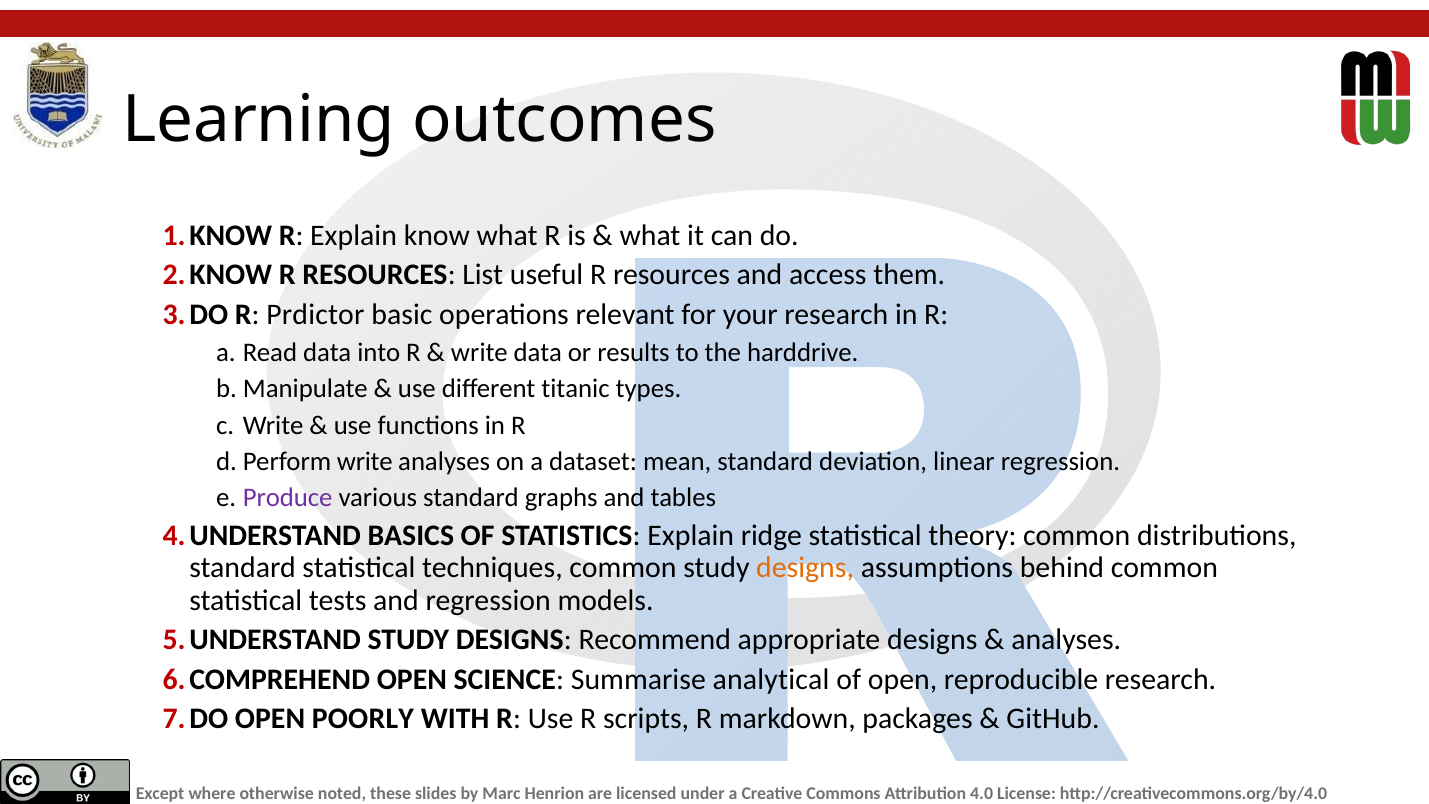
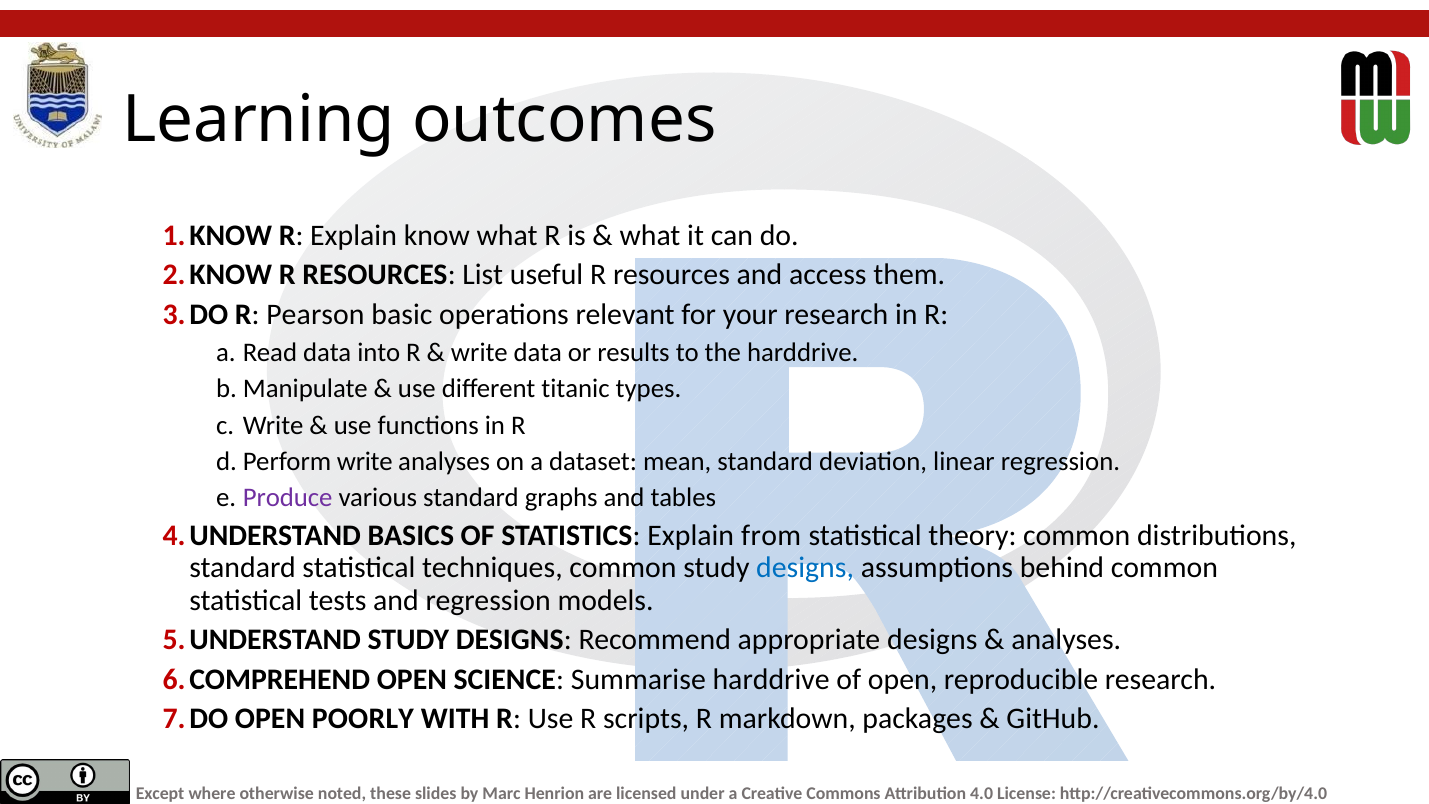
Prdictor: Prdictor -> Pearson
ridge: ridge -> from
designs at (805, 568) colour: orange -> blue
Summarise analytical: analytical -> harddrive
